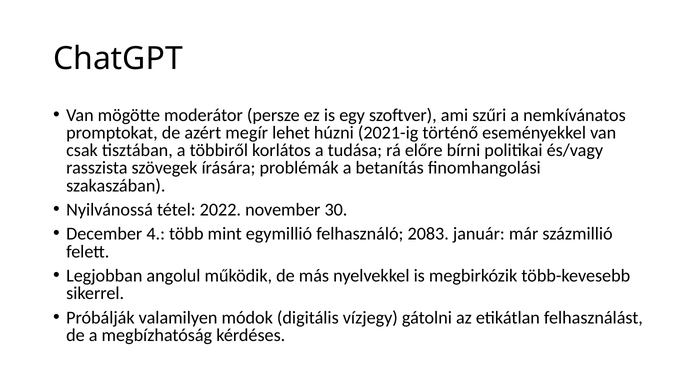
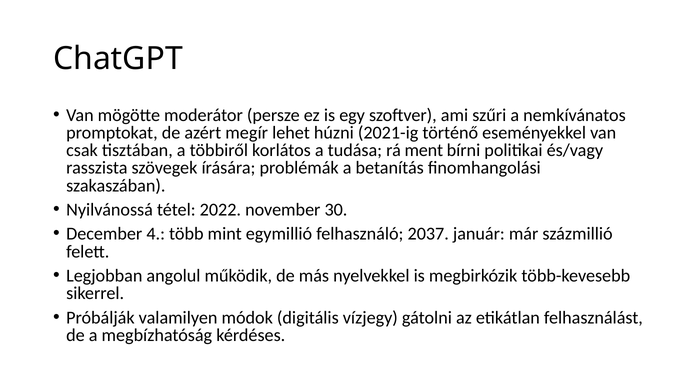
előre: előre -> ment
2083: 2083 -> 2037
